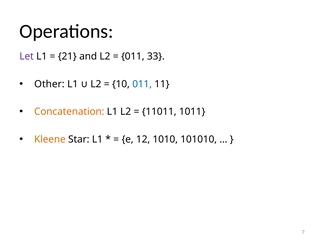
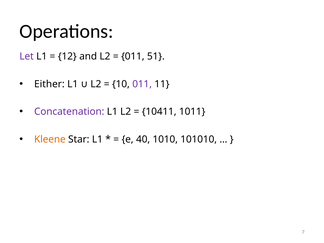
21: 21 -> 12
33: 33 -> 51
Other: Other -> Either
011 at (142, 84) colour: blue -> purple
Concatenation colour: orange -> purple
11011: 11011 -> 10411
12: 12 -> 40
